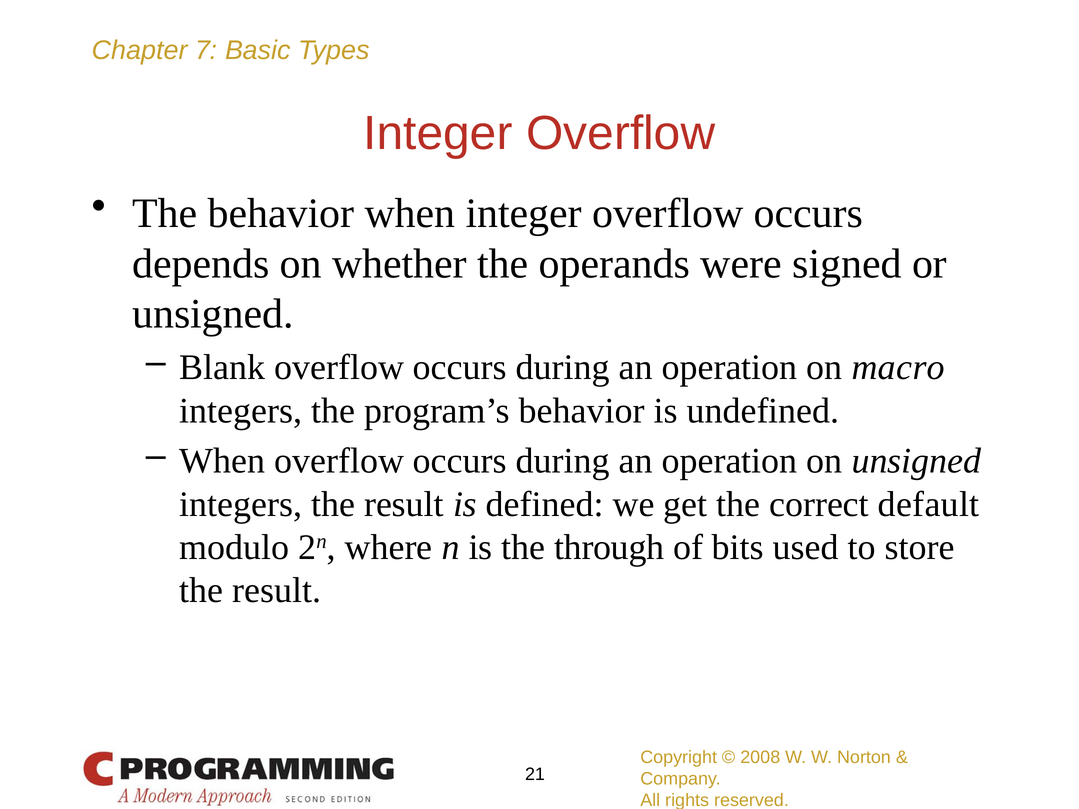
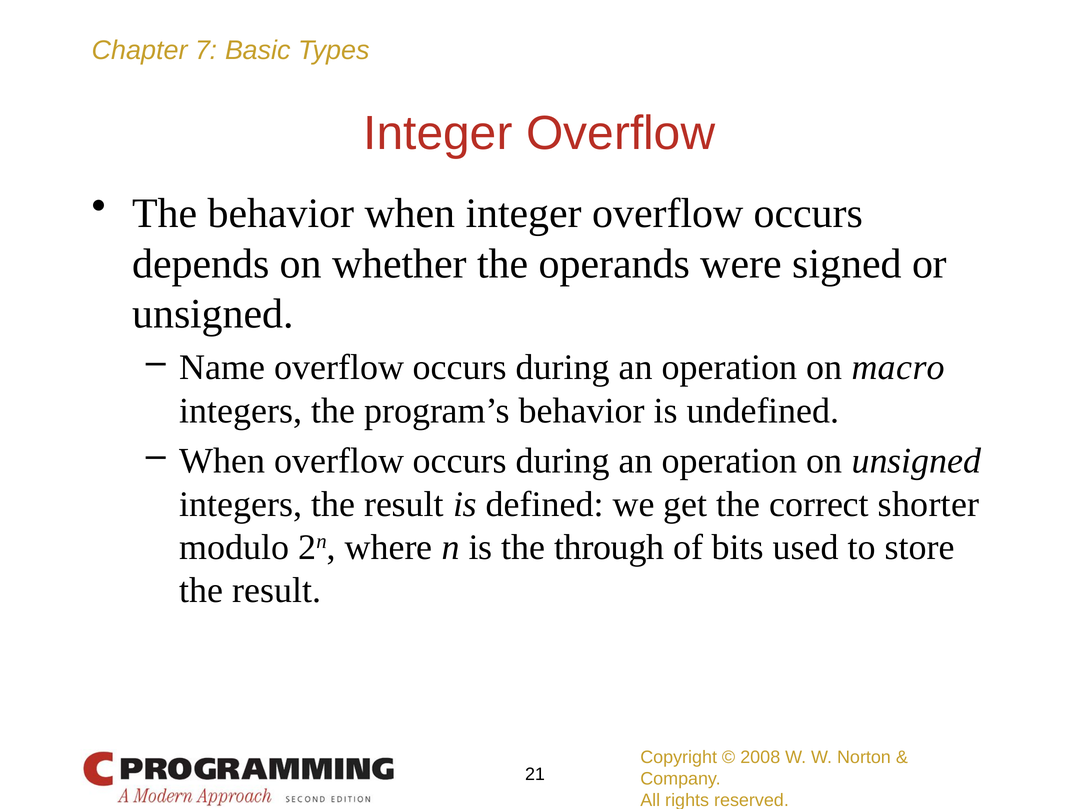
Blank: Blank -> Name
default: default -> shorter
